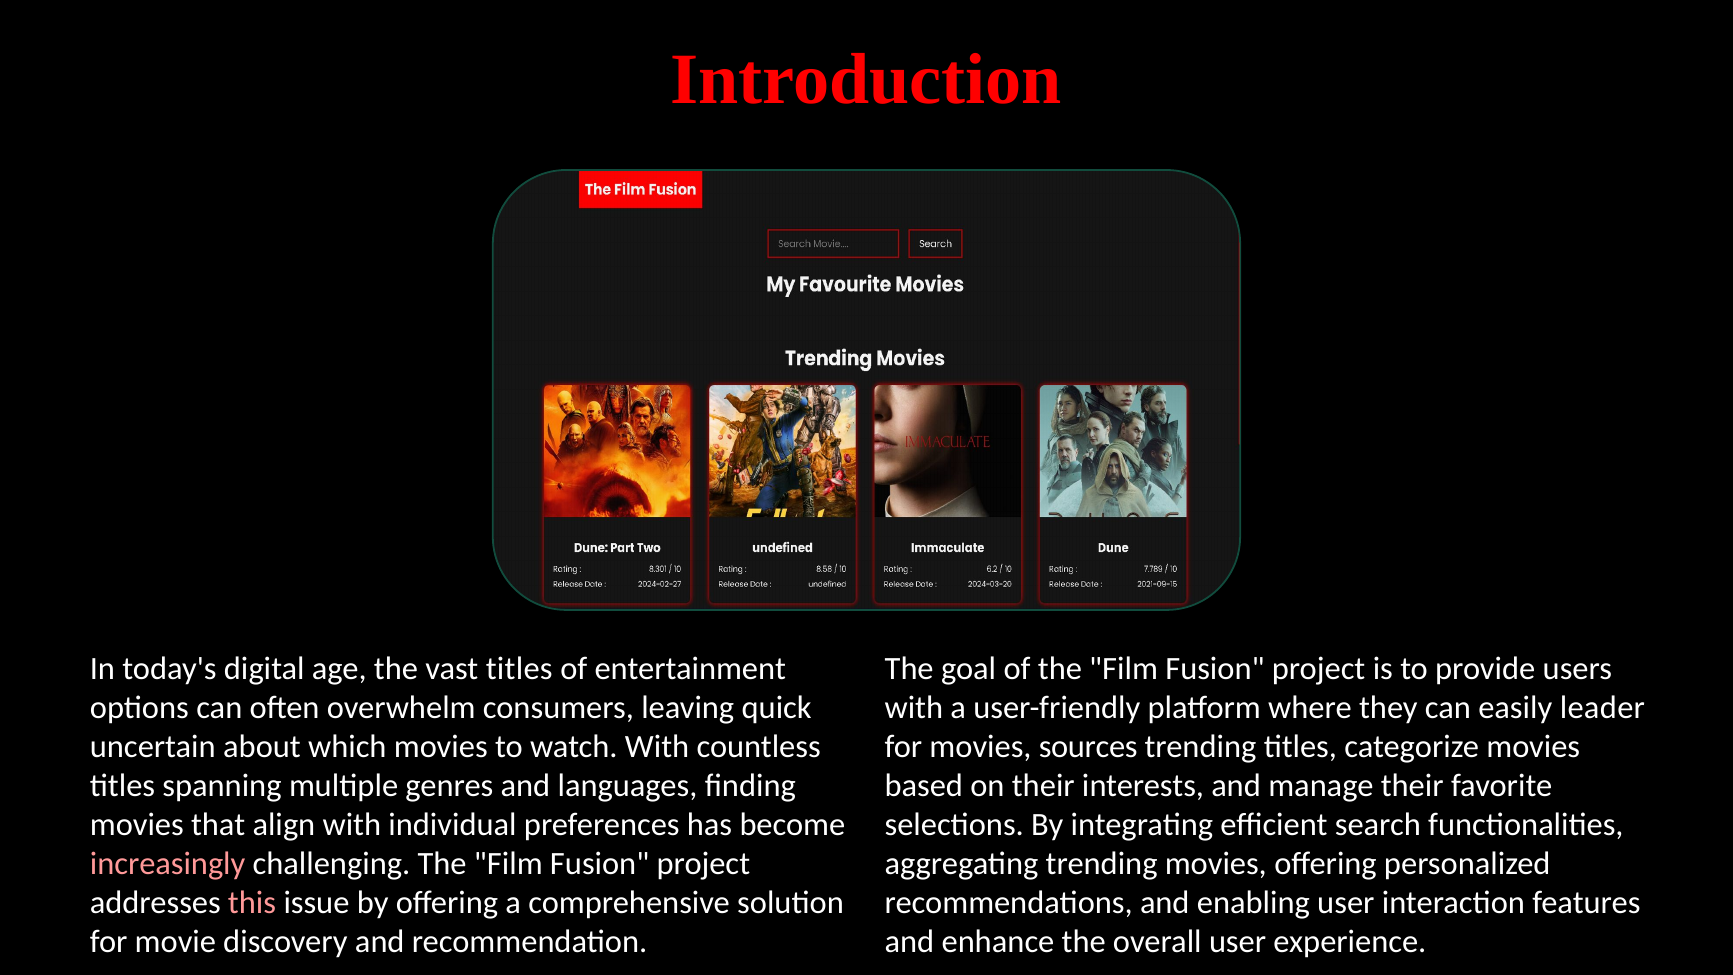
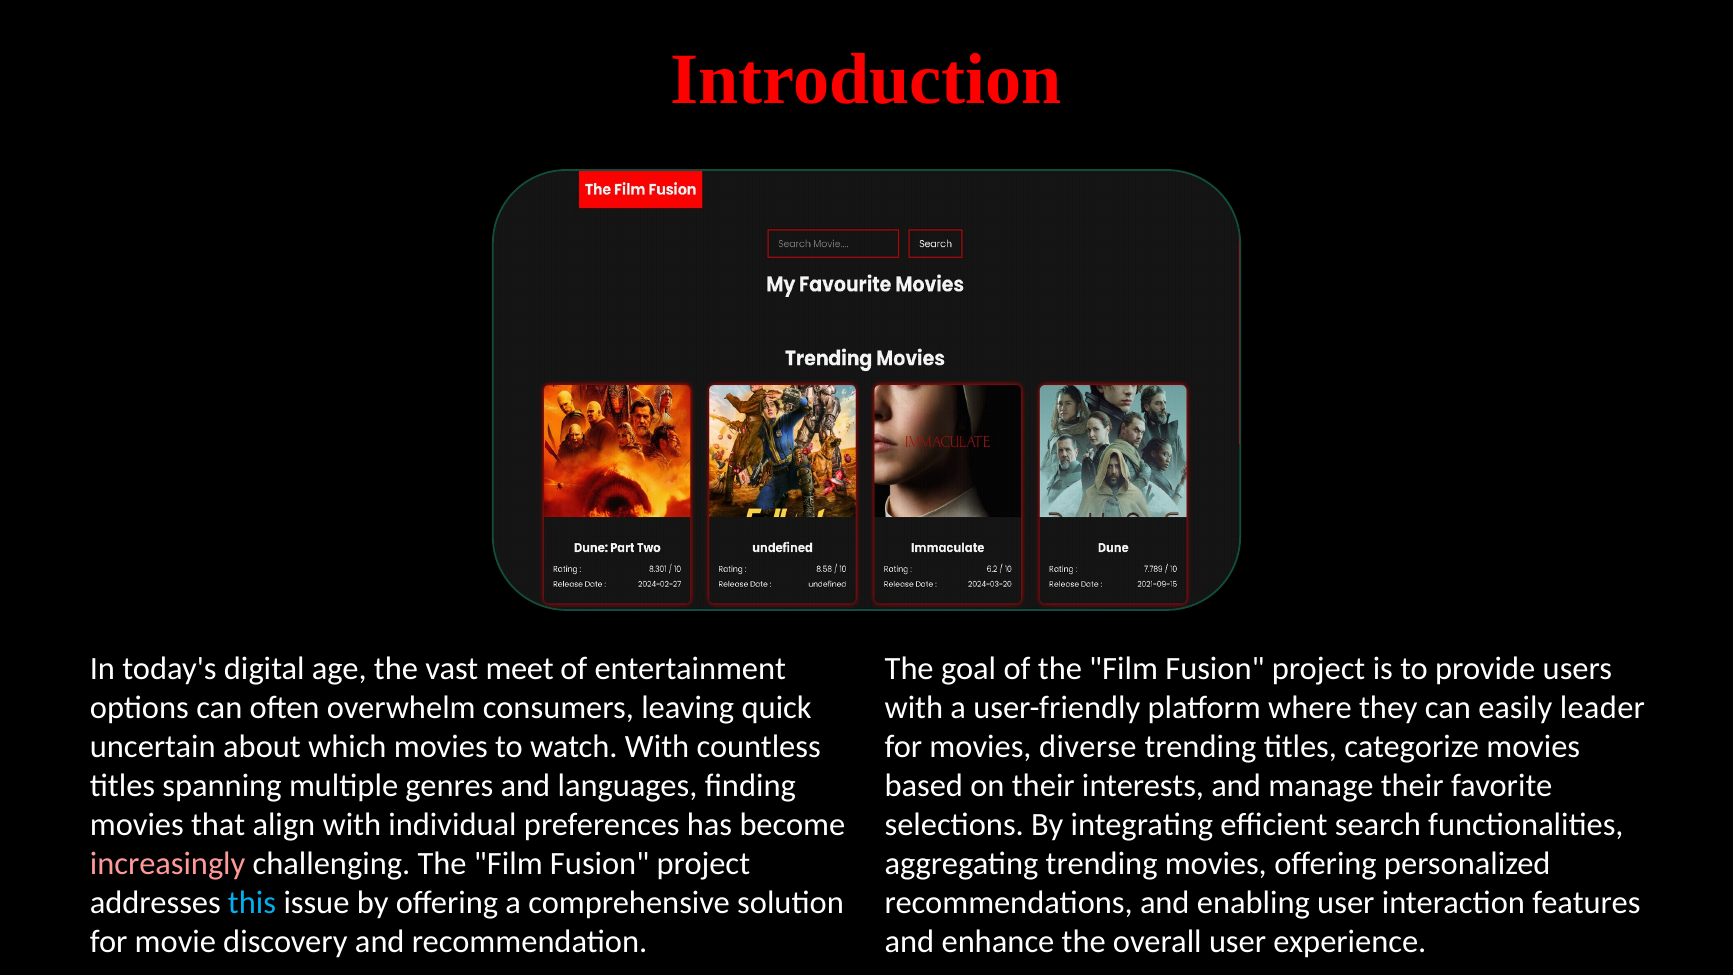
vast titles: titles -> meet
sources: sources -> diverse
this colour: pink -> light blue
